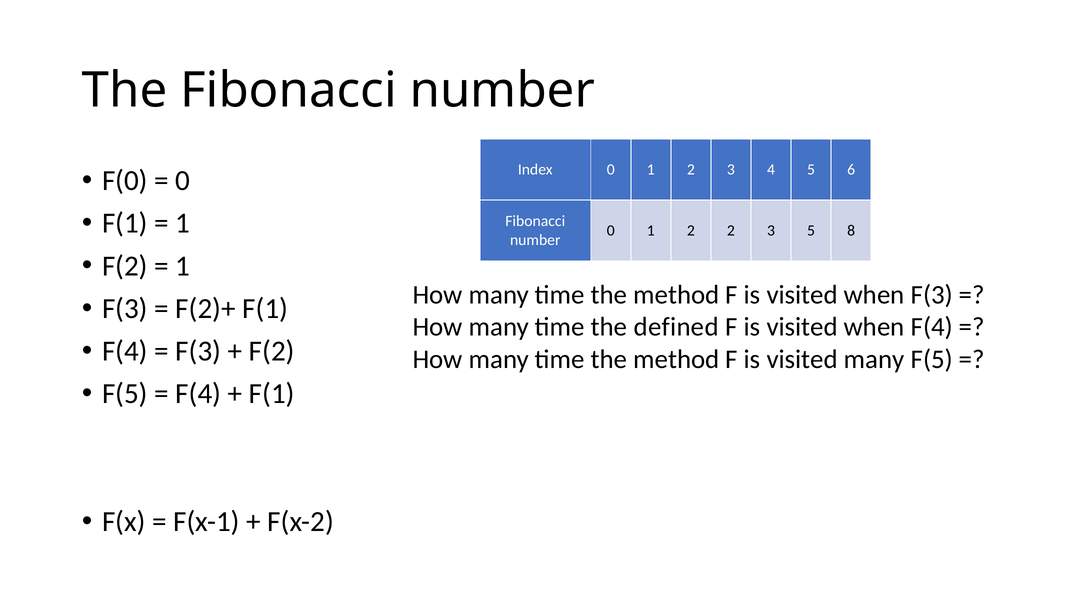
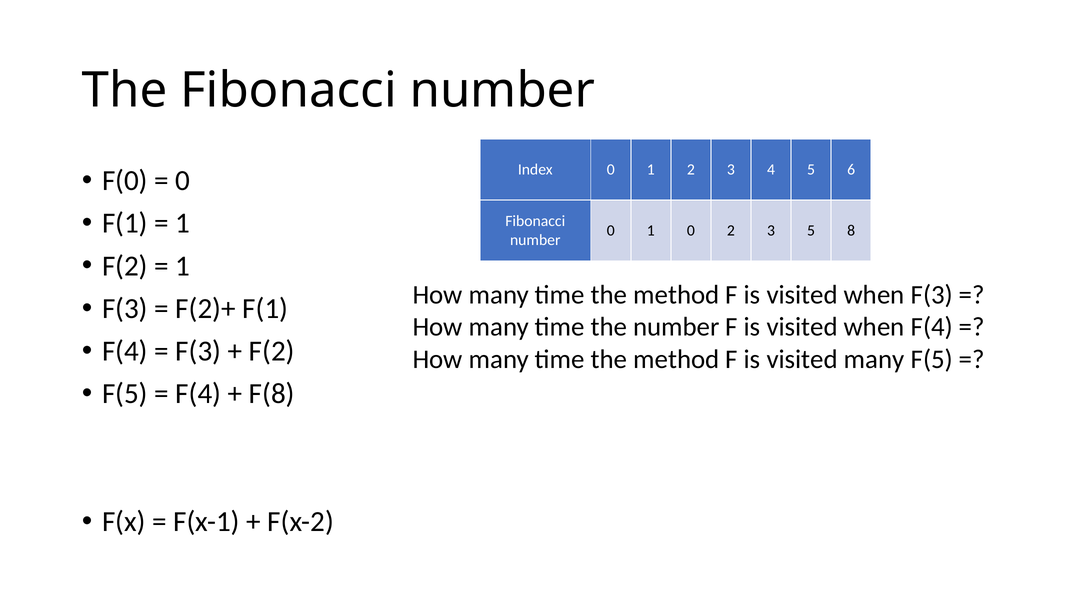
2 at (691, 230): 2 -> 0
the defined: defined -> number
F(1 at (272, 394): F(1 -> F(8
